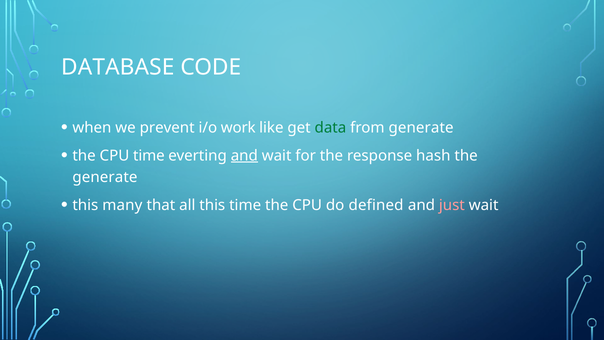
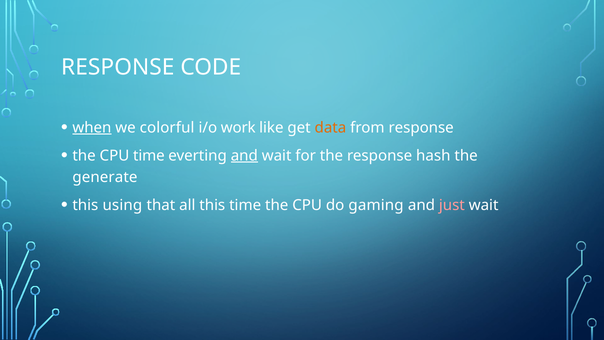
DATABASE at (118, 67): DATABASE -> RESPONSE
when underline: none -> present
prevent: prevent -> colorful
data colour: green -> orange
from generate: generate -> response
many: many -> using
defined: defined -> gaming
